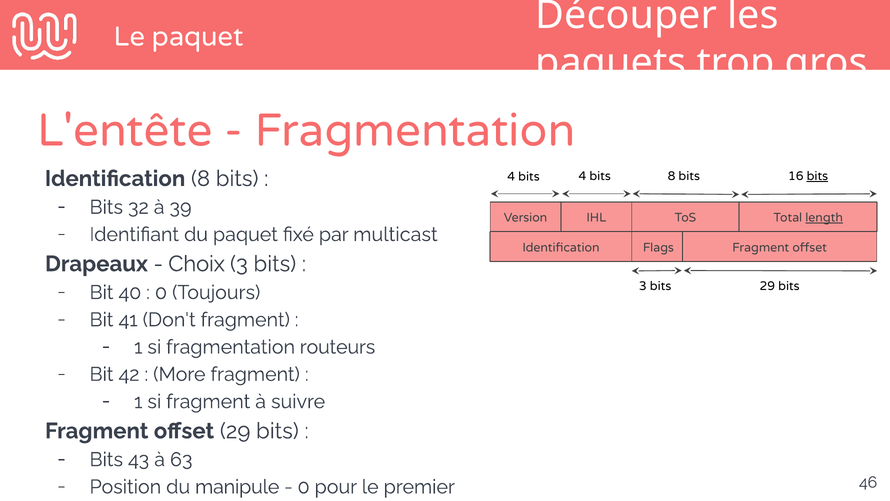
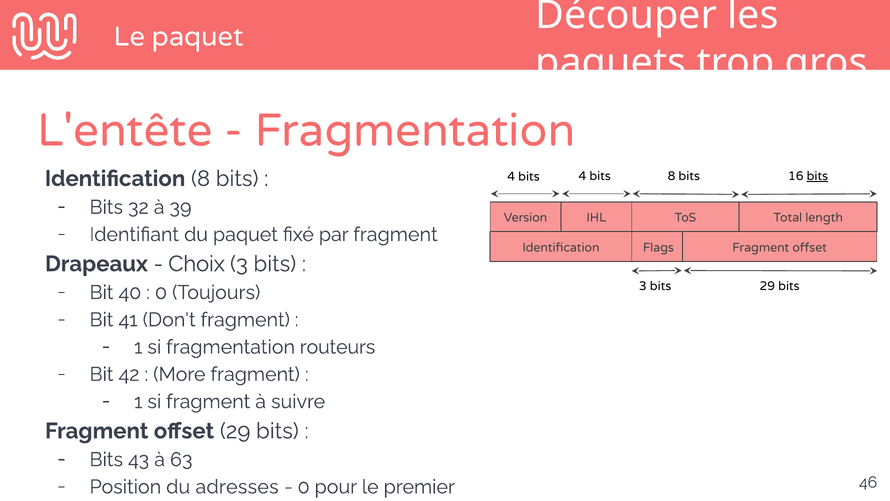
length underline: present -> none
par multicast: multicast -> fragment
manipule: manipule -> adresses
